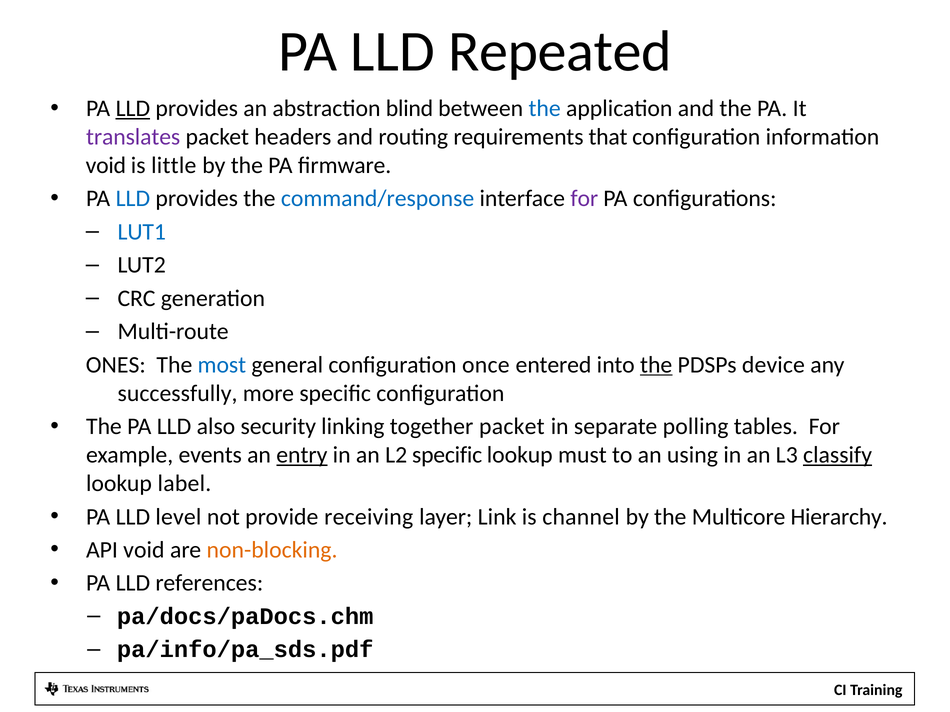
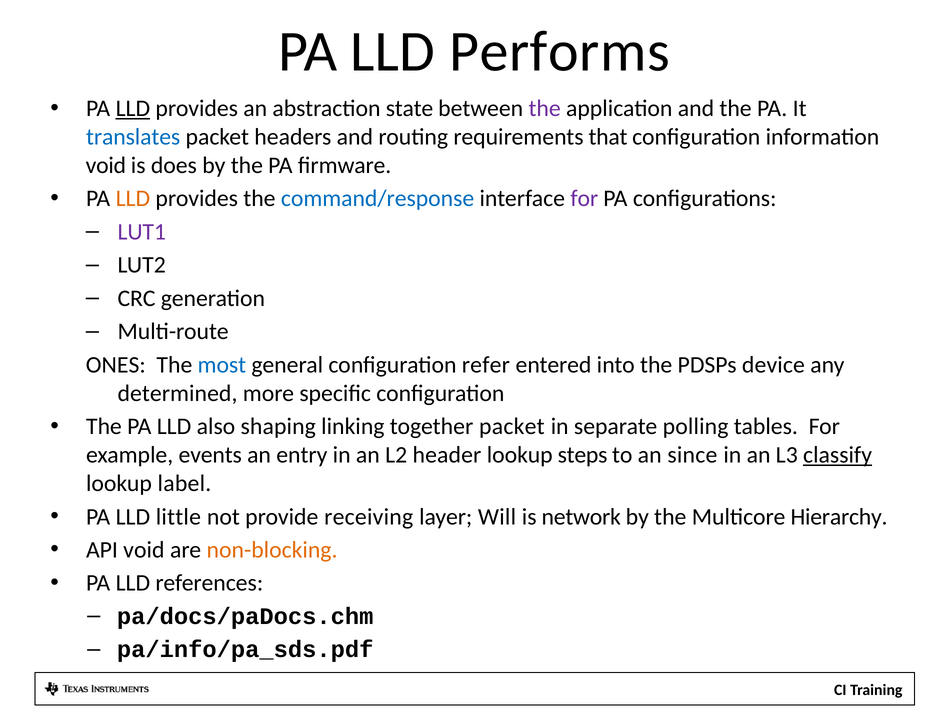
Repeated: Repeated -> Performs
blind: blind -> state
the at (545, 109) colour: blue -> purple
translates colour: purple -> blue
little: little -> does
LLD at (133, 199) colour: blue -> orange
LUT1 colour: blue -> purple
once: once -> refer
the at (656, 365) underline: present -> none
successfully: successfully -> determined
security: security -> shaping
entry underline: present -> none
L2 specific: specific -> header
must: must -> steps
using: using -> since
level: level -> little
Link: Link -> Will
channel: channel -> network
